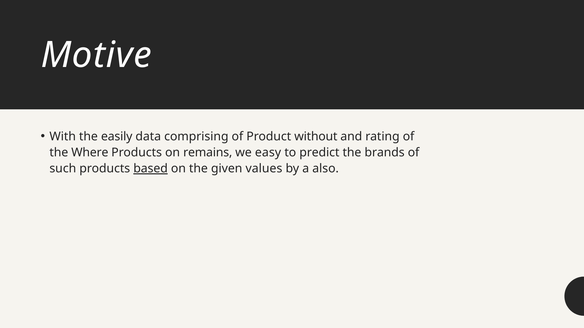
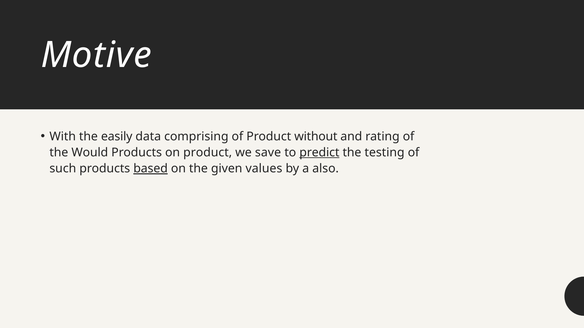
Where: Where -> Would
on remains: remains -> product
easy: easy -> save
predict underline: none -> present
brands: brands -> testing
